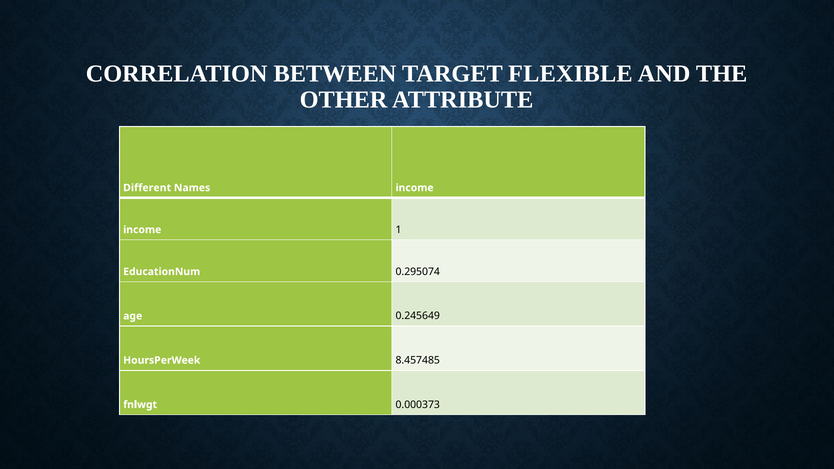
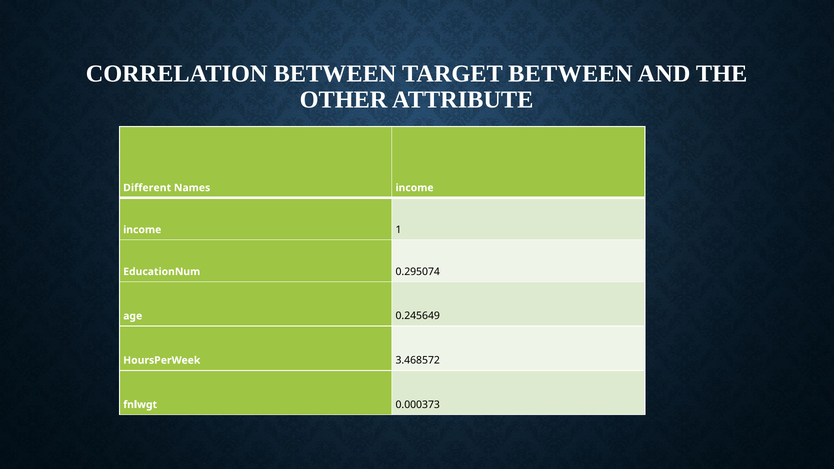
TARGET FLEXIBLE: FLEXIBLE -> BETWEEN
8.457485: 8.457485 -> 3.468572
